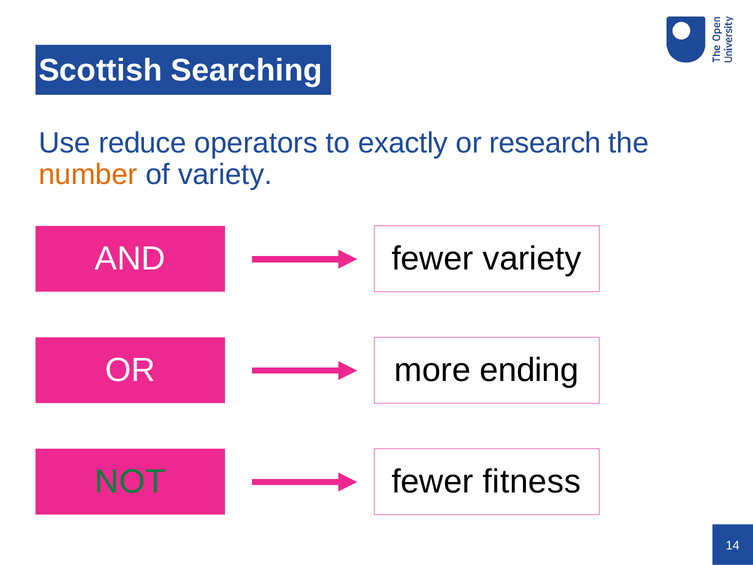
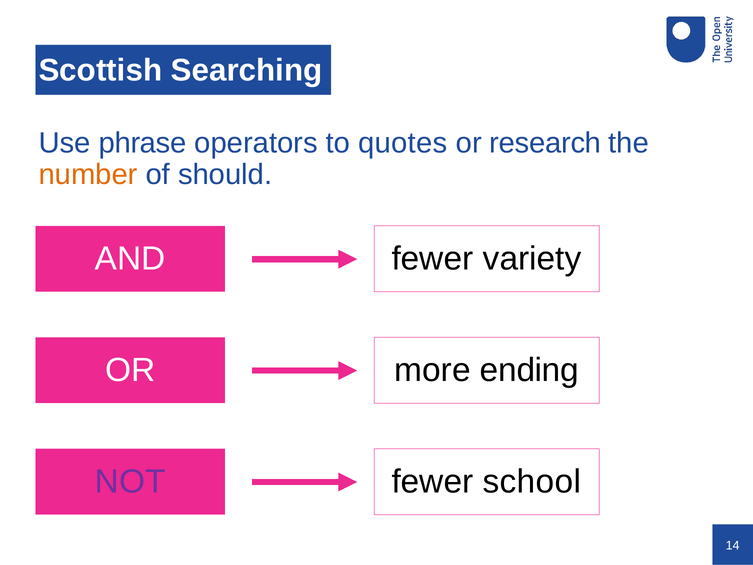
reduce: reduce -> phrase
exactly: exactly -> quotes
of variety: variety -> should
NOT colour: green -> purple
fitness: fitness -> school
